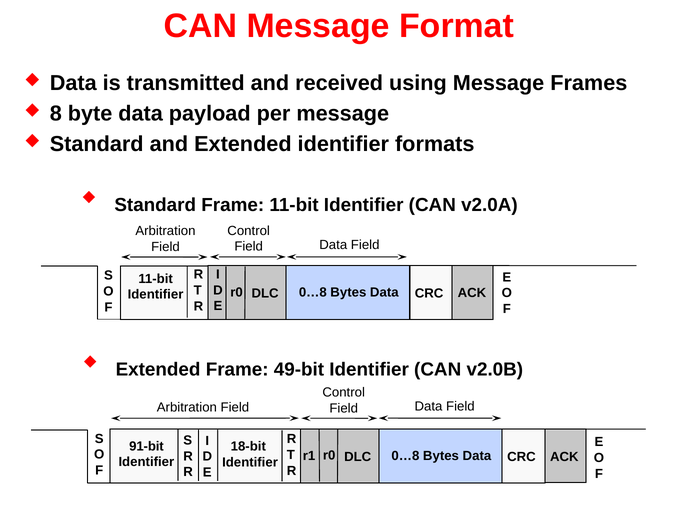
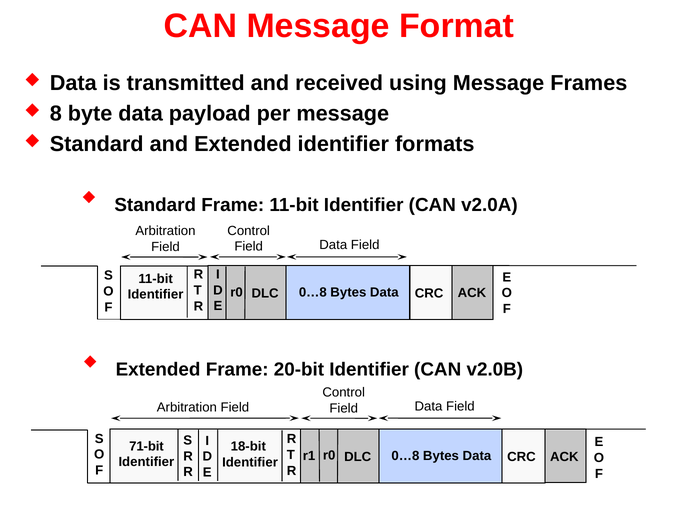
49-bit: 49-bit -> 20-bit
91-bit: 91-bit -> 71-bit
